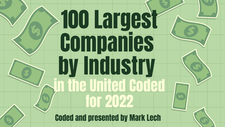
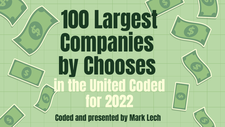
Industry: Industry -> Chooses
